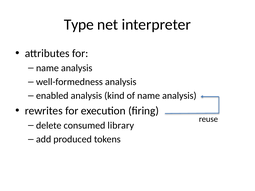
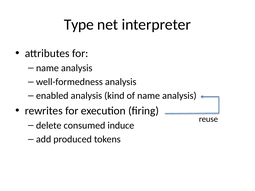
library: library -> induce
